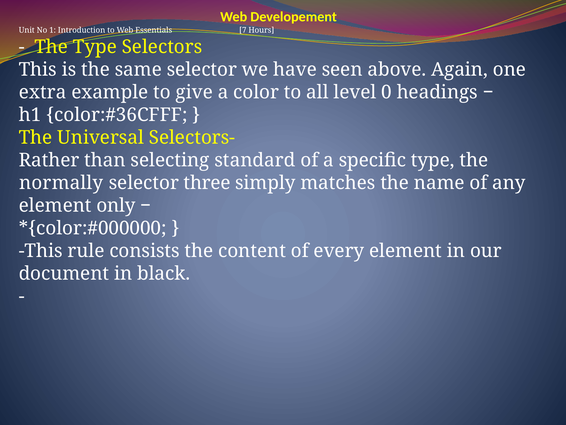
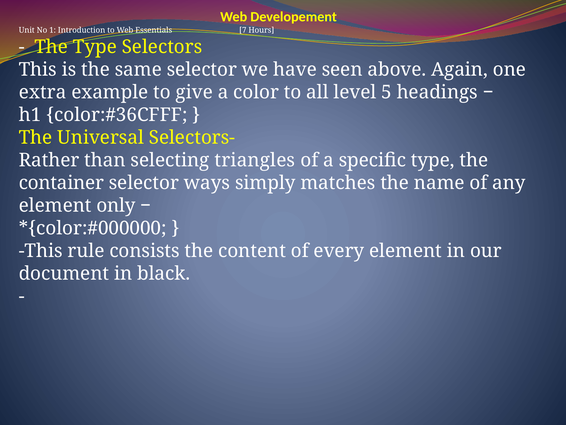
0: 0 -> 5
standard: standard -> triangles
normally: normally -> container
three: three -> ways
